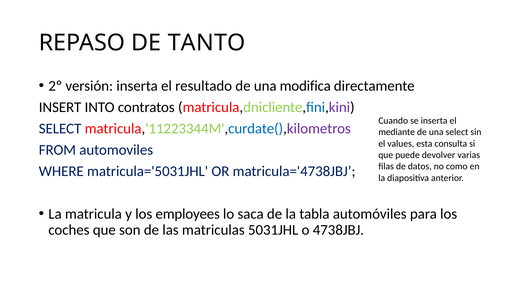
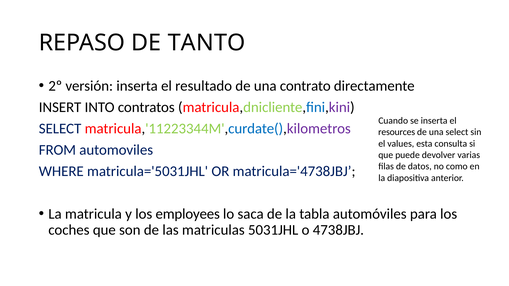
modifica: modifica -> contrato
mediante: mediante -> resources
